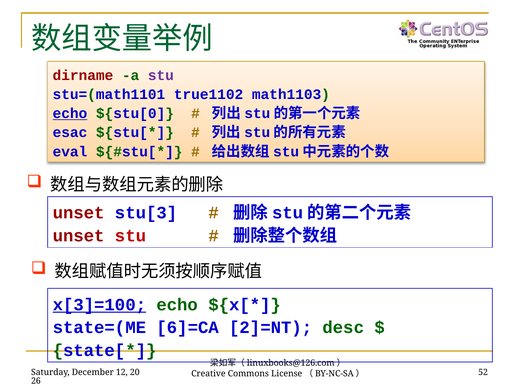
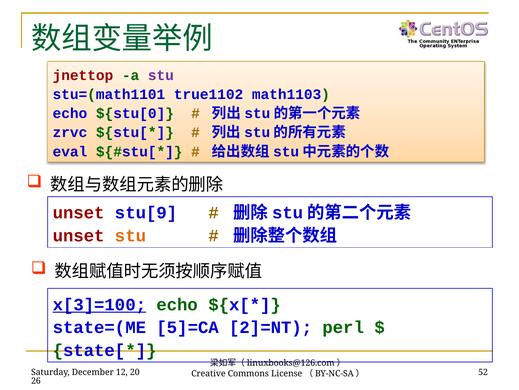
dirname: dirname -> jnettop
echo at (70, 113) underline: present -> none
esac: esac -> zrvc
stu[3: stu[3 -> stu[9
stu at (131, 235) colour: red -> orange
6]=CA: 6]=CA -> 5]=CA
desc: desc -> perl
